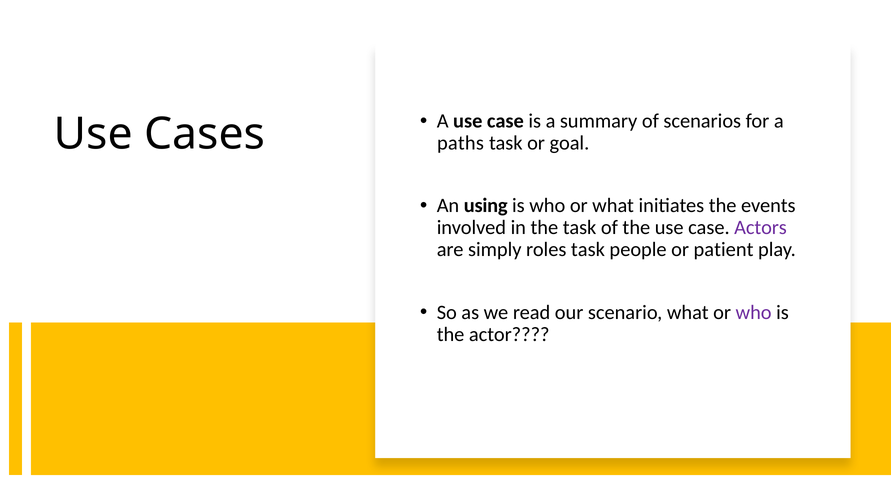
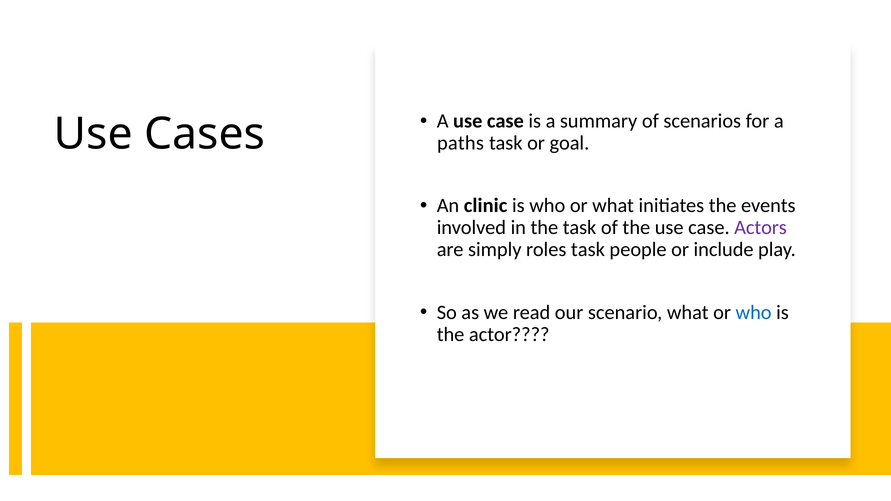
using: using -> clinic
patient: patient -> include
who at (754, 312) colour: purple -> blue
